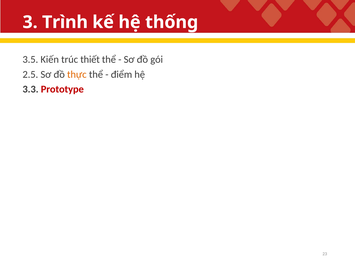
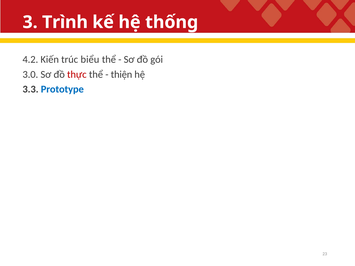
3.5: 3.5 -> 4.2
thiết: thiết -> biểu
2.5: 2.5 -> 3.0
thực colour: orange -> red
điểm: điểm -> thiện
Prototype colour: red -> blue
